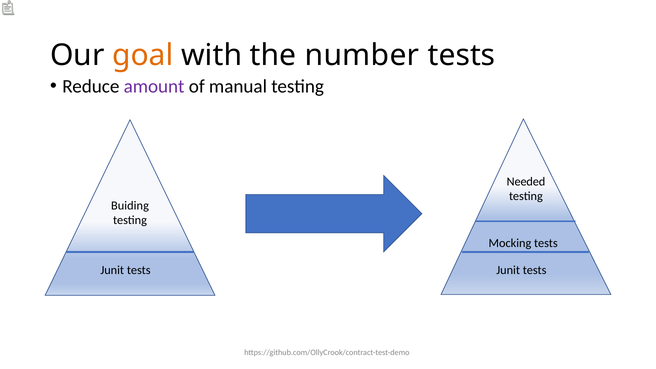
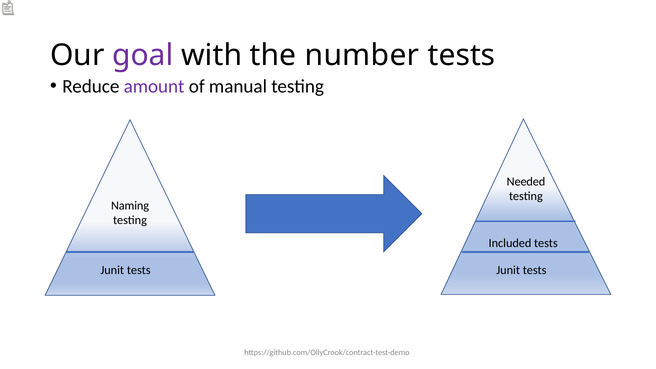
goal colour: orange -> purple
Buiding: Buiding -> Naming
Mocking: Mocking -> Included
